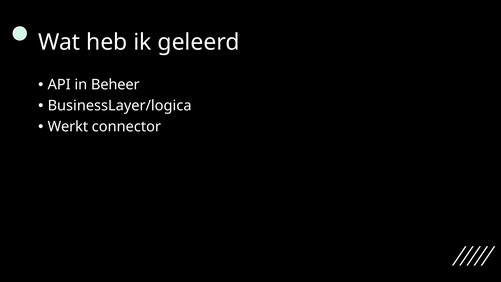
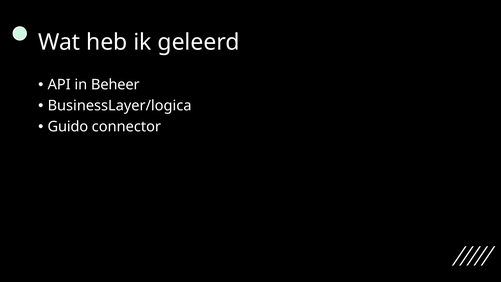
Werkt: Werkt -> Guido
